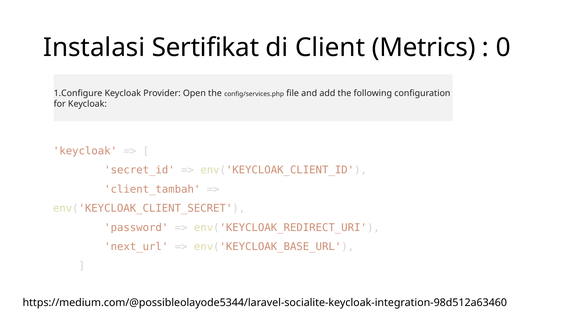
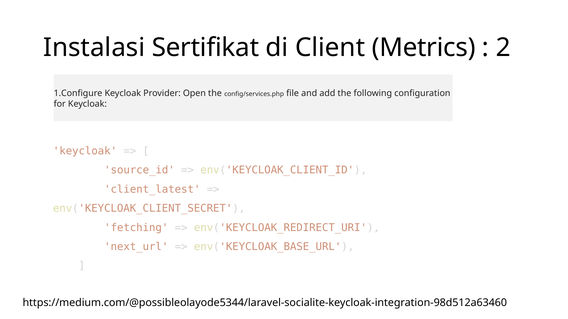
0: 0 -> 2
secret_id: secret_id -> source_id
client_tambah: client_tambah -> client_latest
password: password -> fetching
